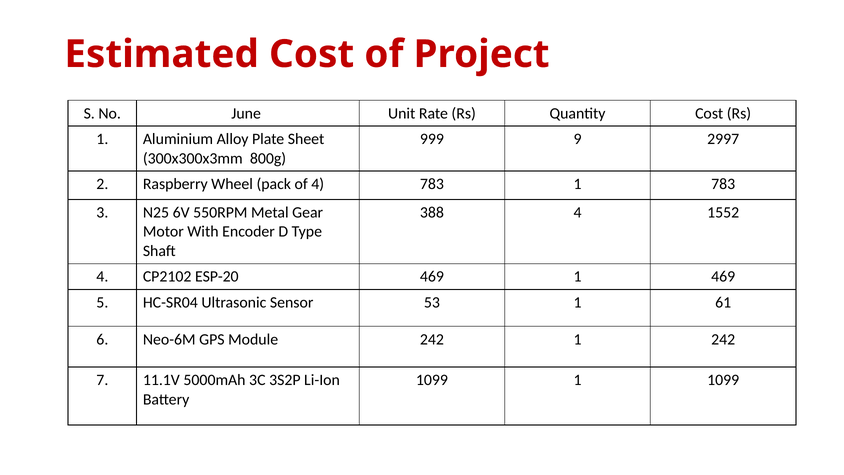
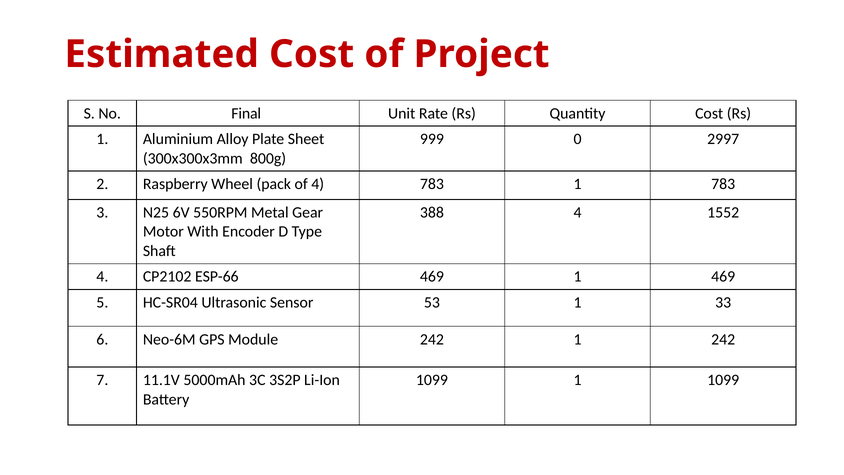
June: June -> Final
9: 9 -> 0
ESP-20: ESP-20 -> ESP-66
61: 61 -> 33
